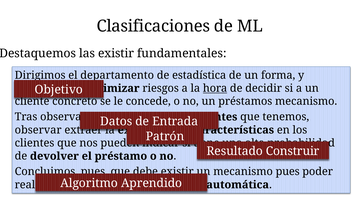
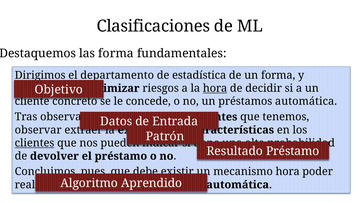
las existir: existir -> forma
préstamos mecanismo: mecanismo -> automática
clientes at (35, 143) underline: none -> present
Resultado Construir: Construir -> Préstamo
mecanismo pues: pues -> hora
